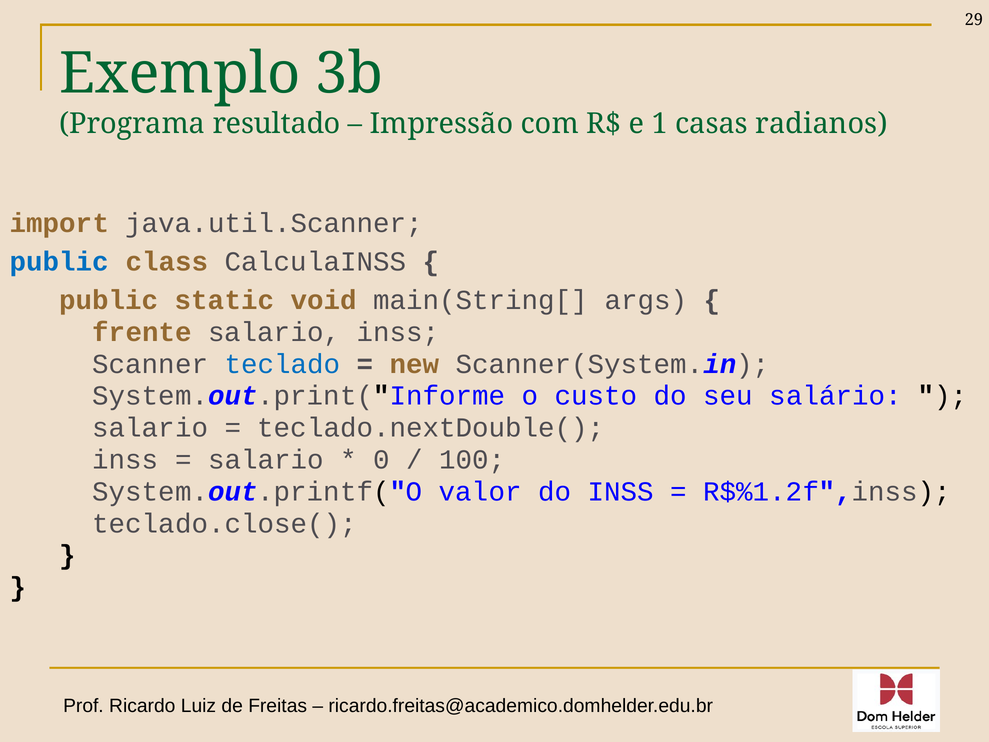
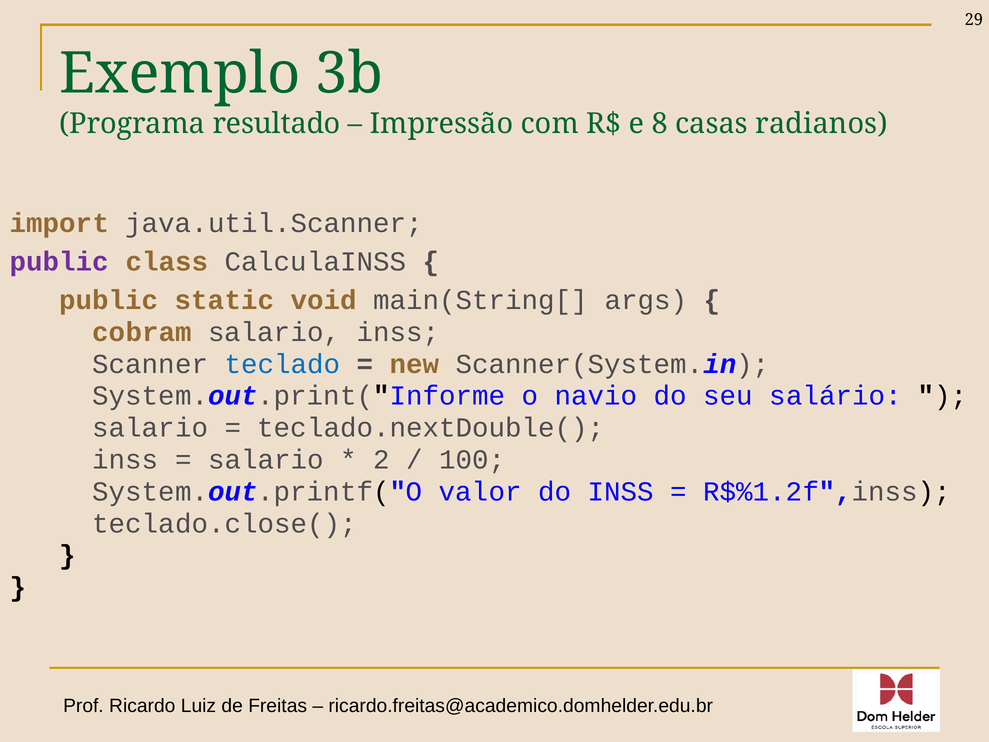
1: 1 -> 8
public at (59, 261) colour: blue -> purple
frente: frente -> cobram
custo: custo -> navio
0: 0 -> 2
